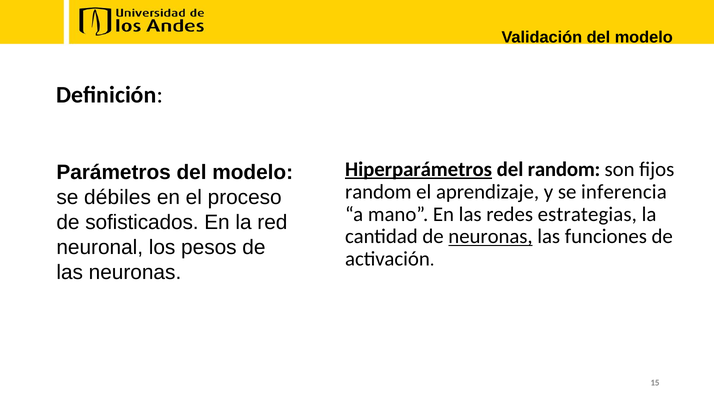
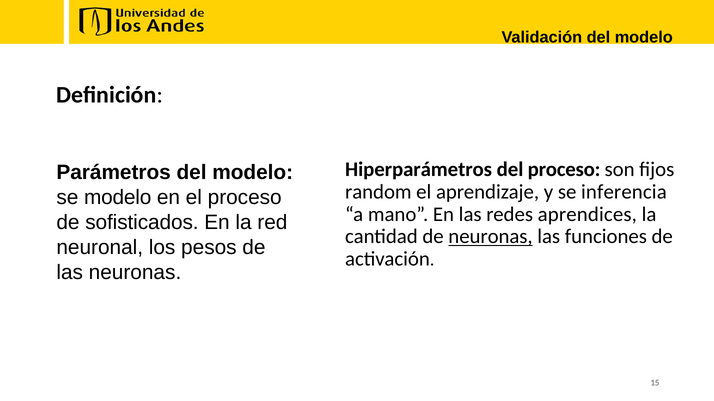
Hiperparámetros underline: present -> none
del random: random -> proceso
se débiles: débiles -> modelo
estrategias: estrategias -> aprendices
